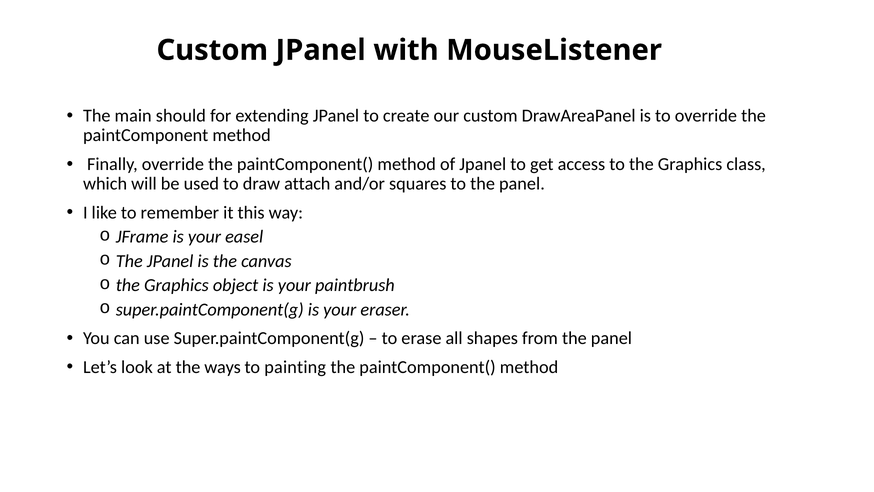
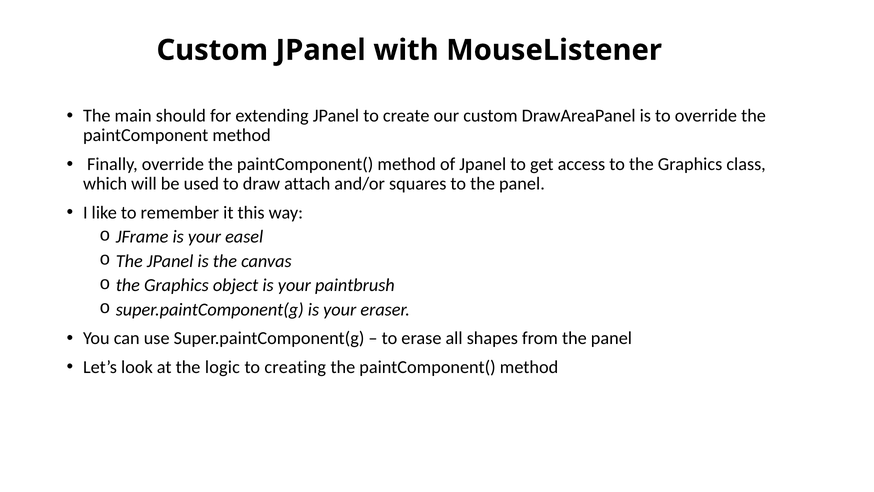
ways: ways -> logic
painting: painting -> creating
